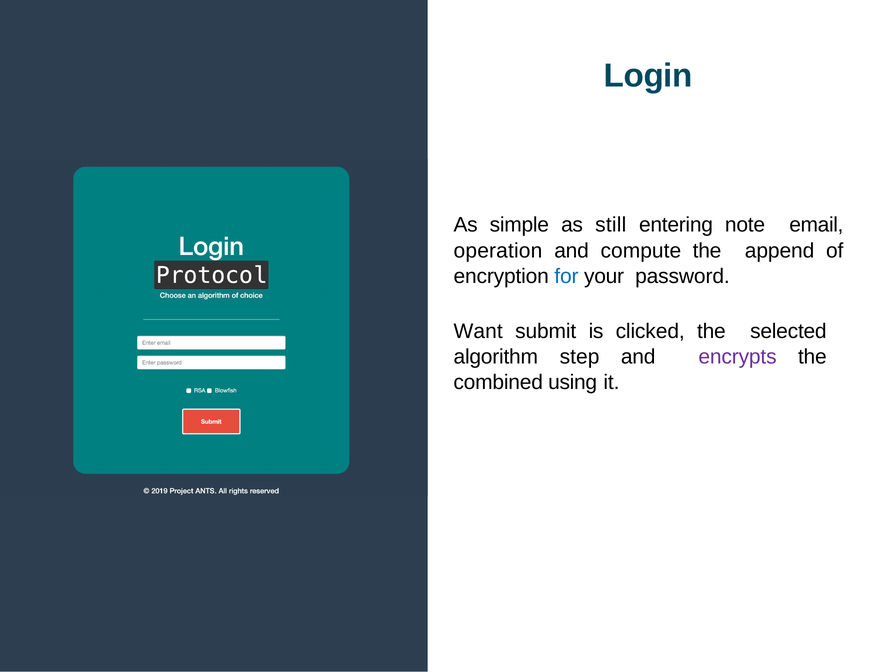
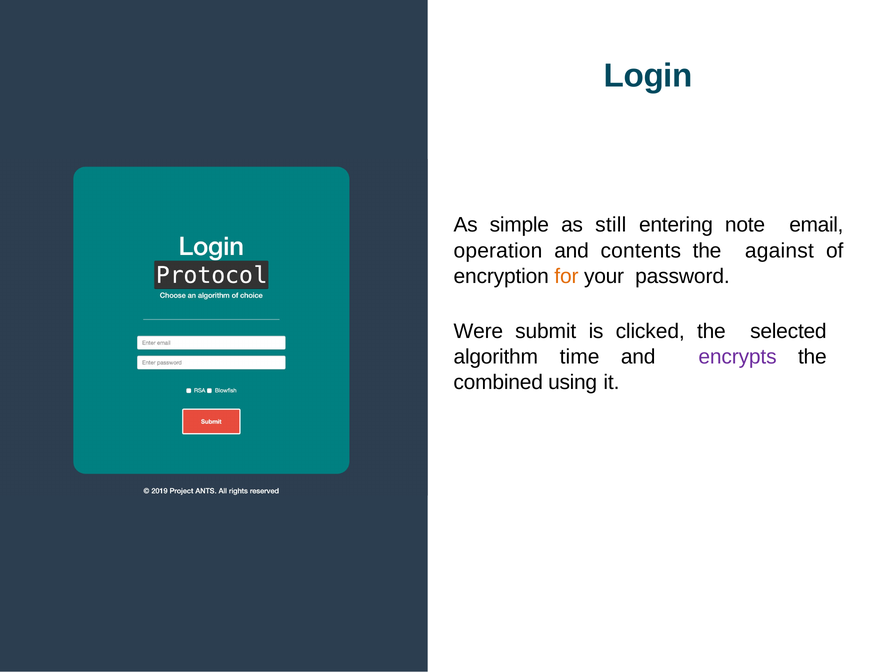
compute: compute -> contents
append: append -> against
for colour: blue -> orange
Want: Want -> Were
step: step -> time
